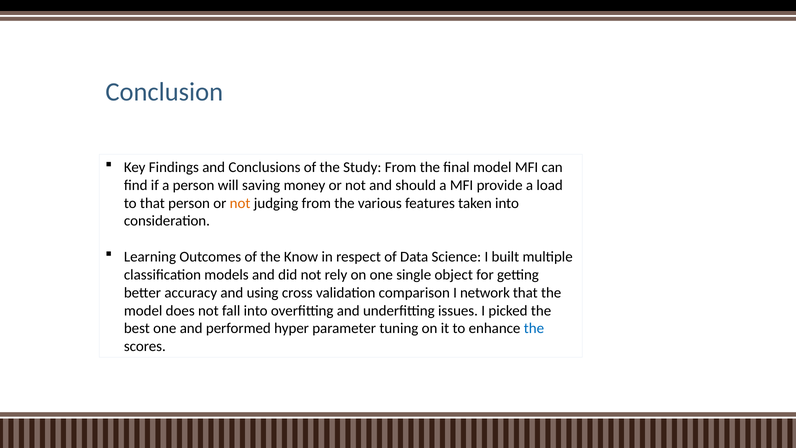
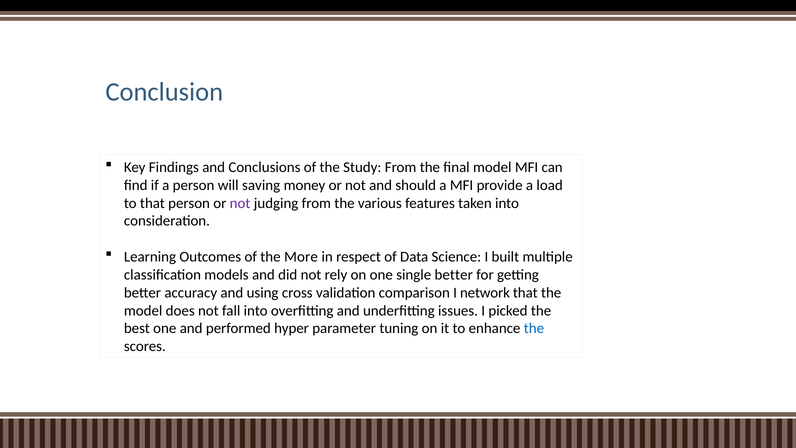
not at (240, 203) colour: orange -> purple
Know: Know -> More
single object: object -> better
